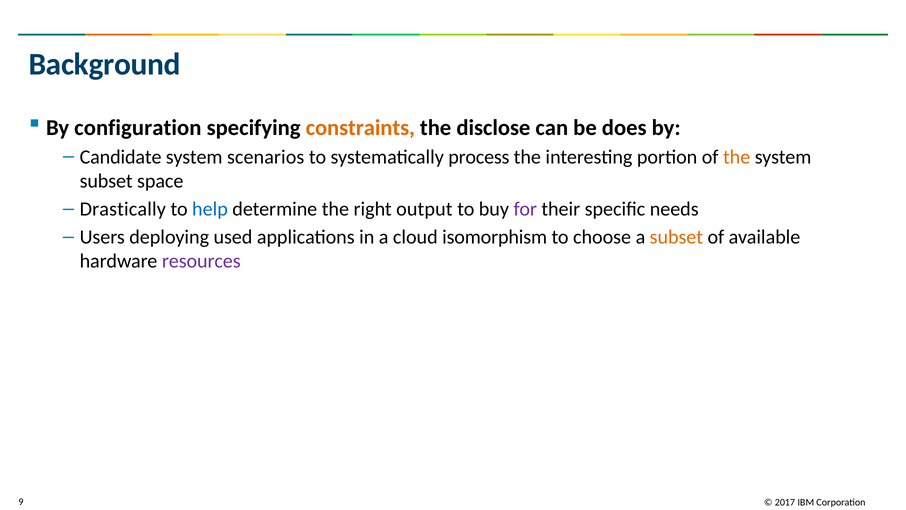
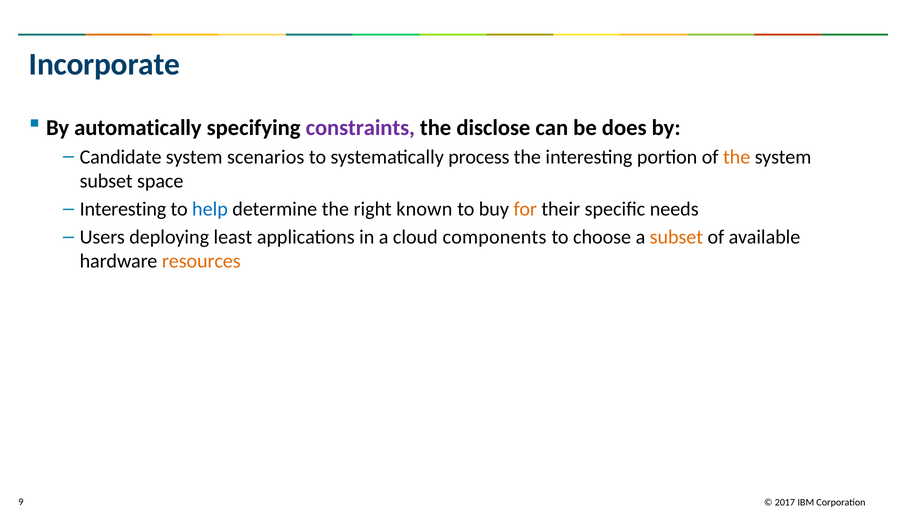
Background: Background -> Incorporate
configuration: configuration -> automatically
constraints colour: orange -> purple
Drastically at (123, 209): Drastically -> Interesting
output: output -> known
for colour: purple -> orange
used: used -> least
isomorphism: isomorphism -> components
resources colour: purple -> orange
